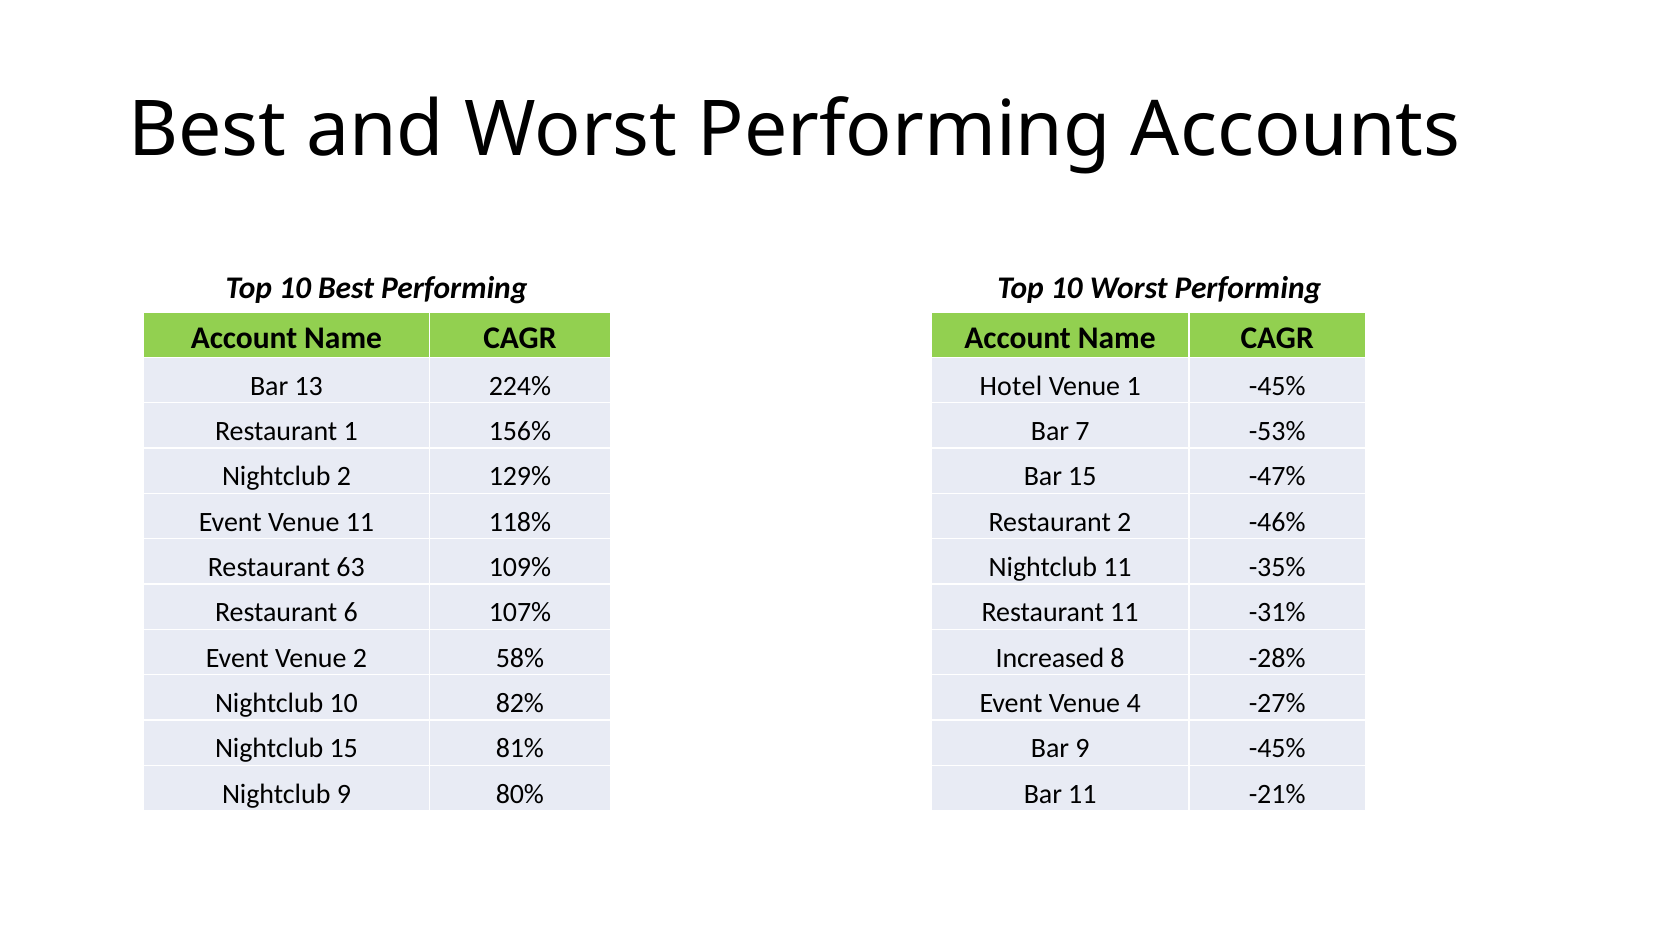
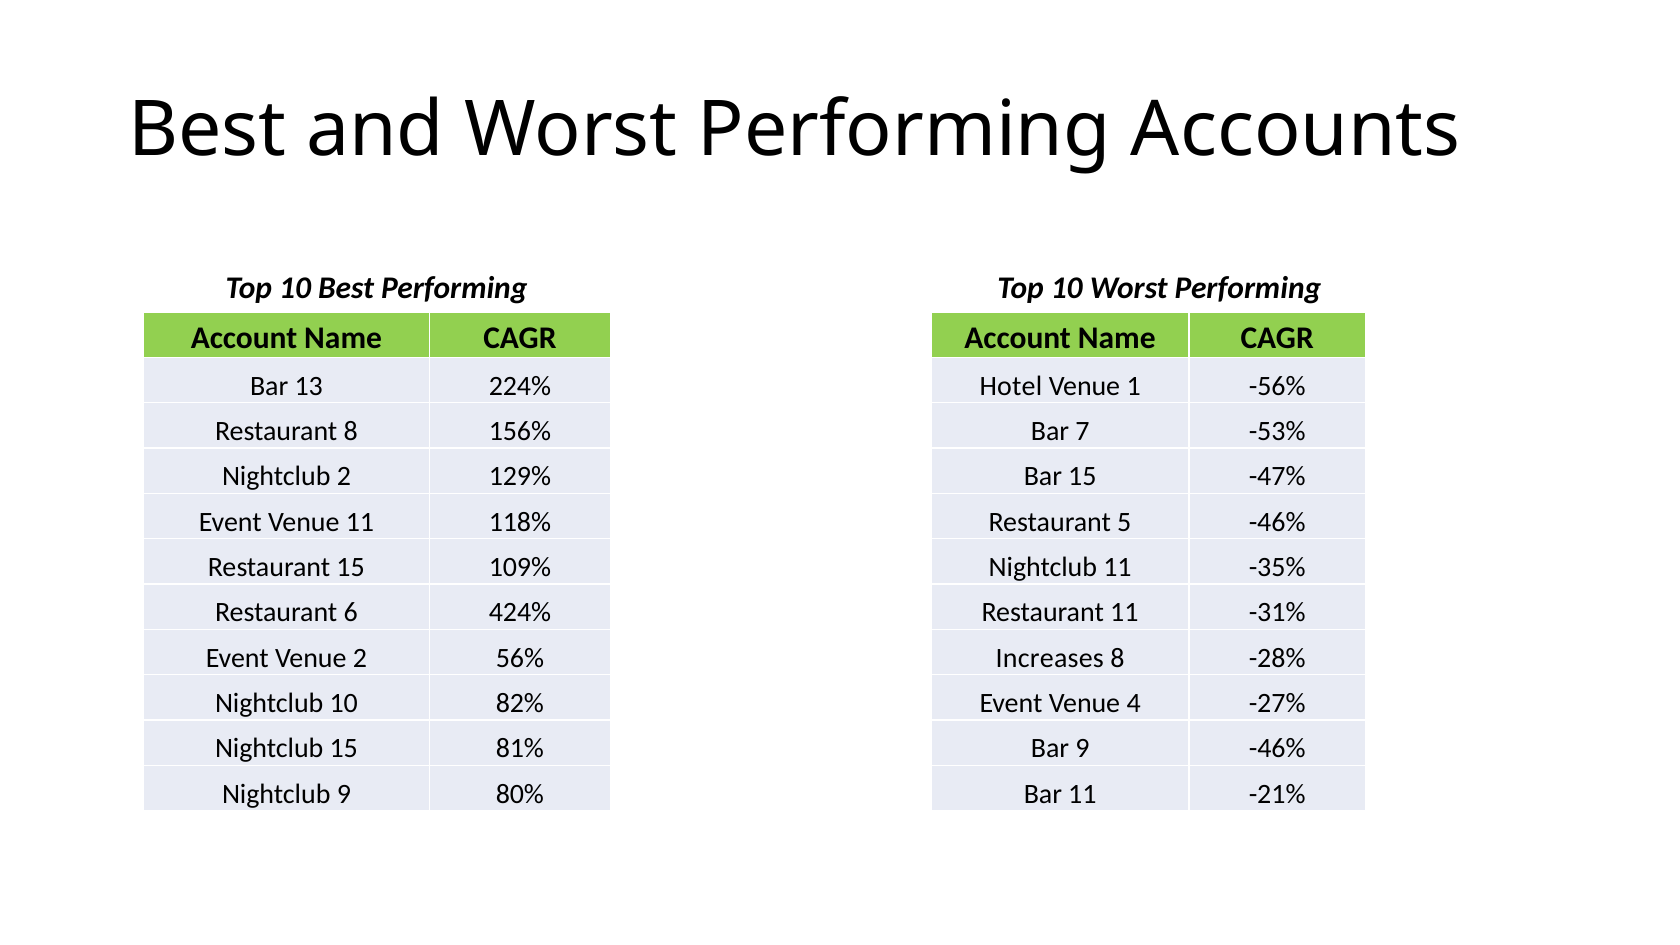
1 -45%: -45% -> -56%
Restaurant 1: 1 -> 8
Restaurant 2: 2 -> 5
Restaurant 63: 63 -> 15
107%: 107% -> 424%
58%: 58% -> 56%
Increased: Increased -> Increases
9 -45%: -45% -> -46%
